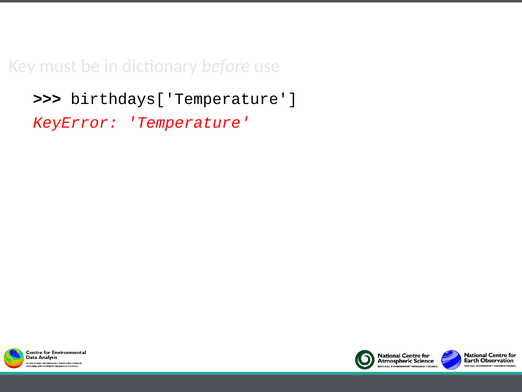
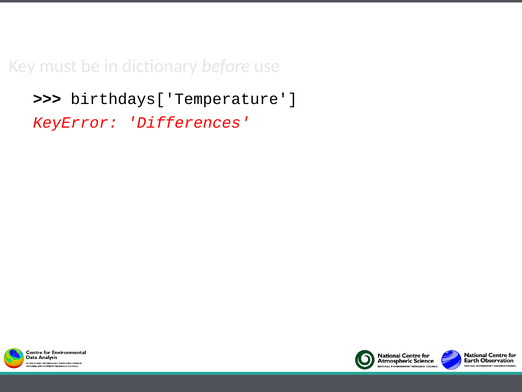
Temperature: Temperature -> Differences
